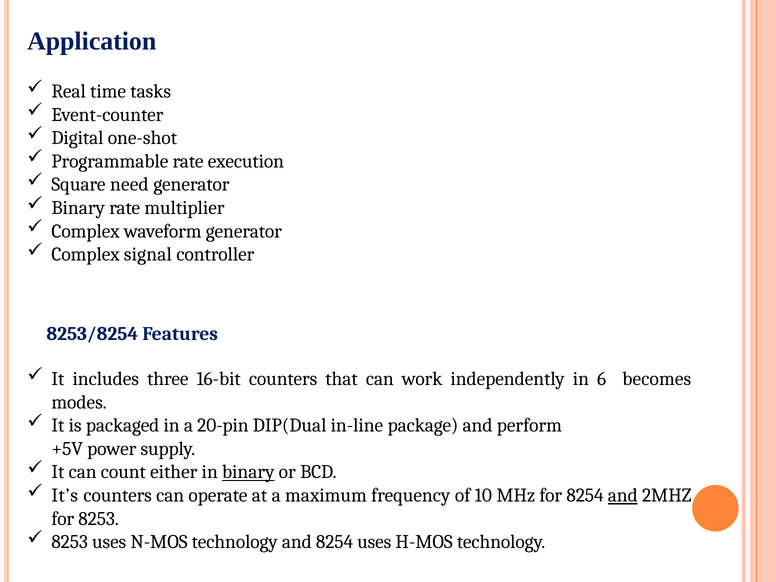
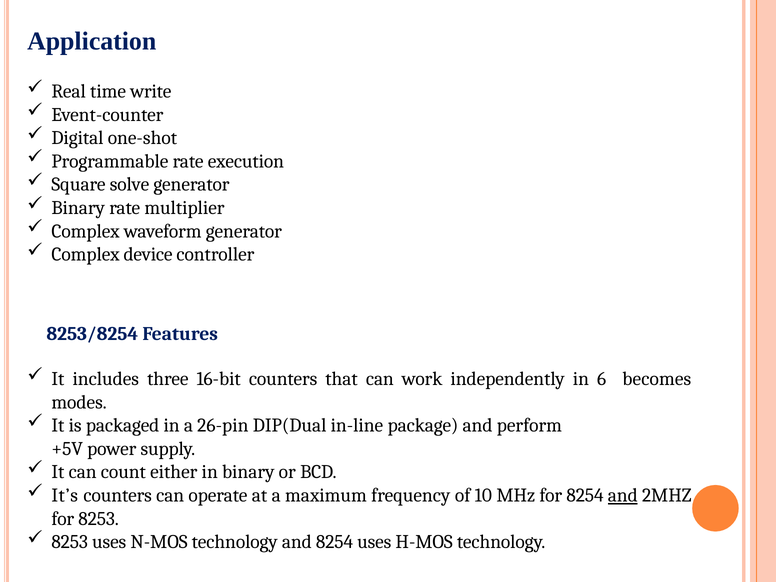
tasks: tasks -> write
need: need -> solve
signal: signal -> device
20-pin: 20-pin -> 26-pin
binary at (248, 472) underline: present -> none
